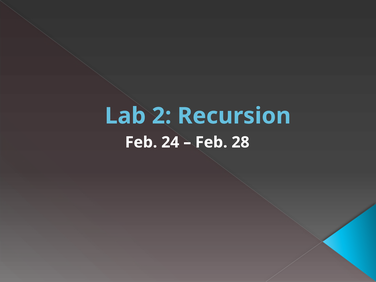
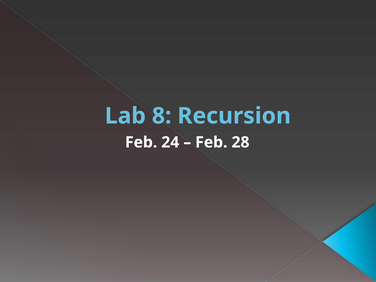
2: 2 -> 8
